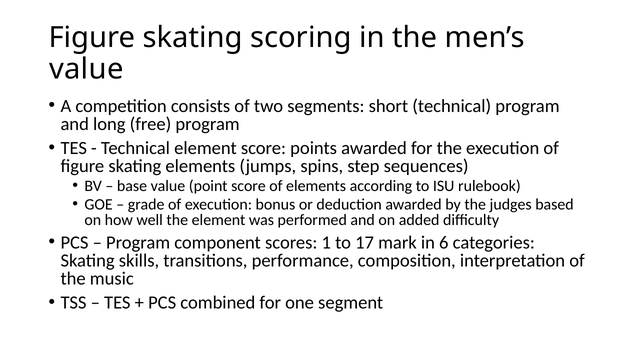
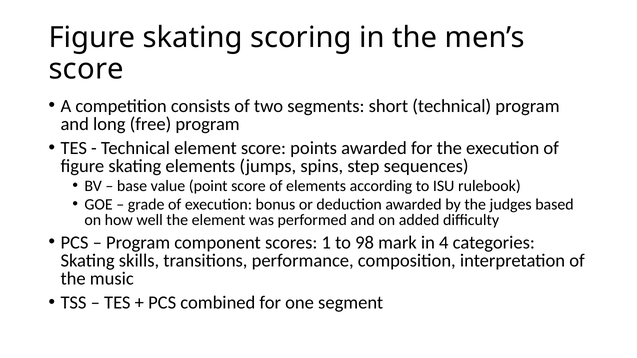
value at (86, 69): value -> score
17: 17 -> 98
6: 6 -> 4
